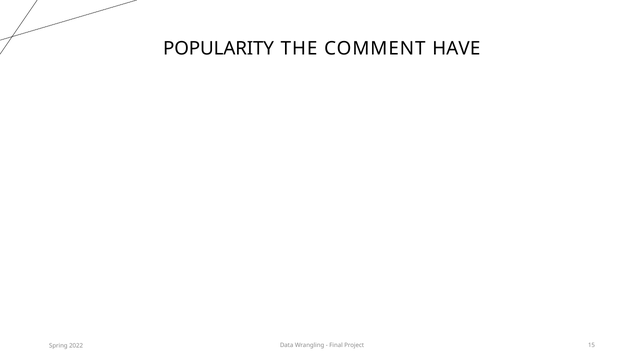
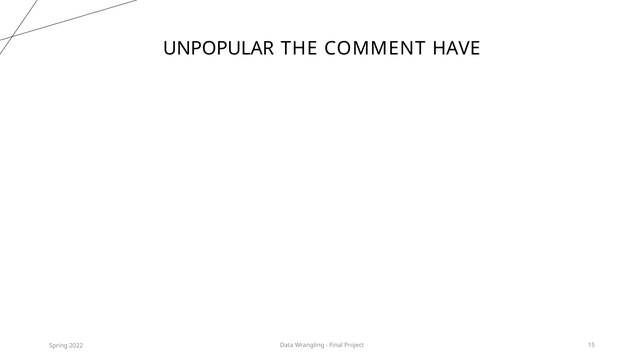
POPULARITY: POPULARITY -> UNPOPULAR
